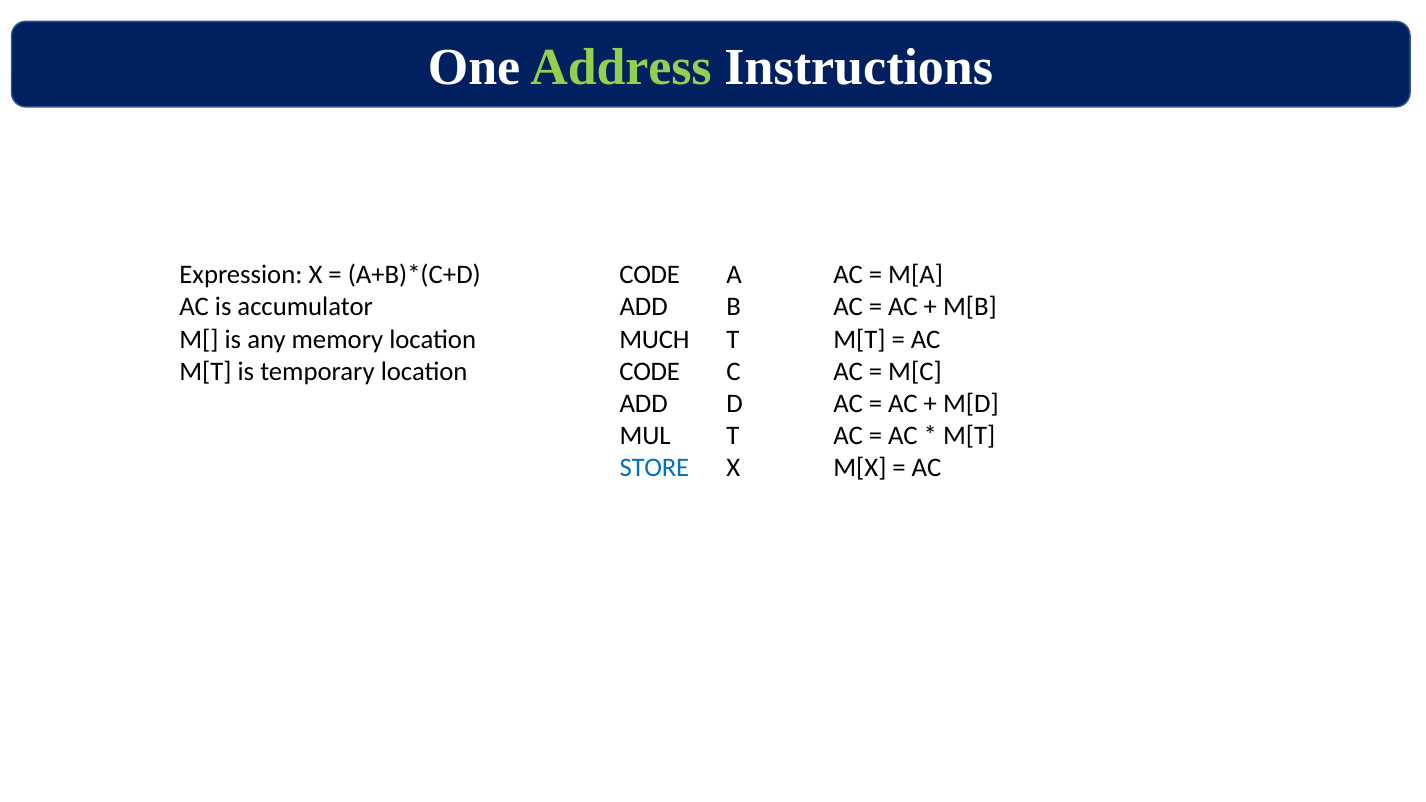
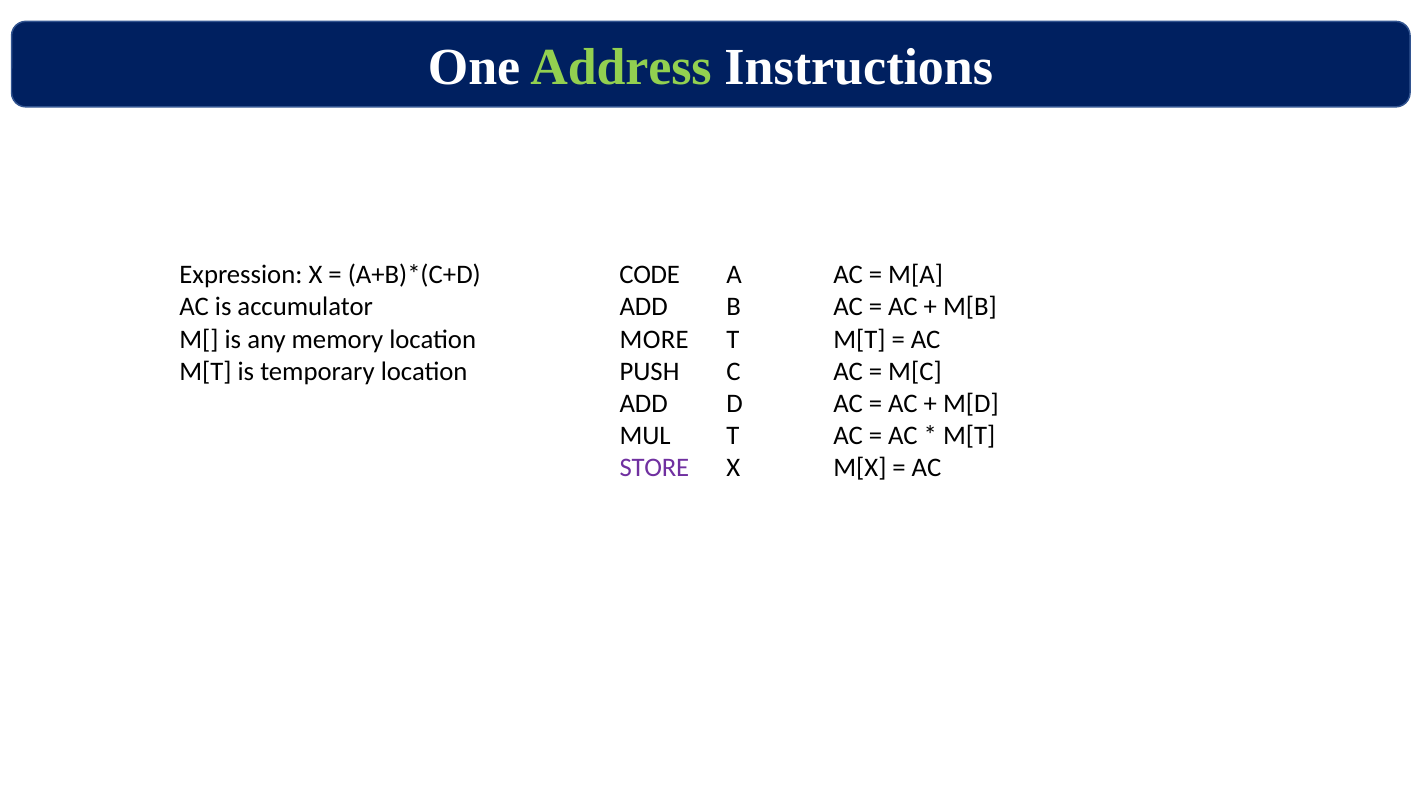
MUCH: MUCH -> MORE
CODE at (650, 371): CODE -> PUSH
STORE colour: blue -> purple
